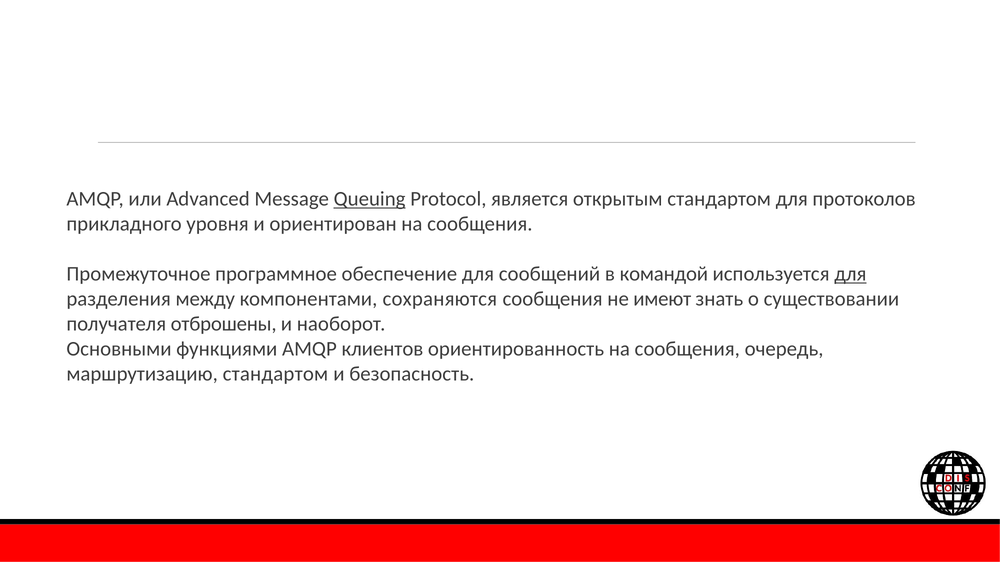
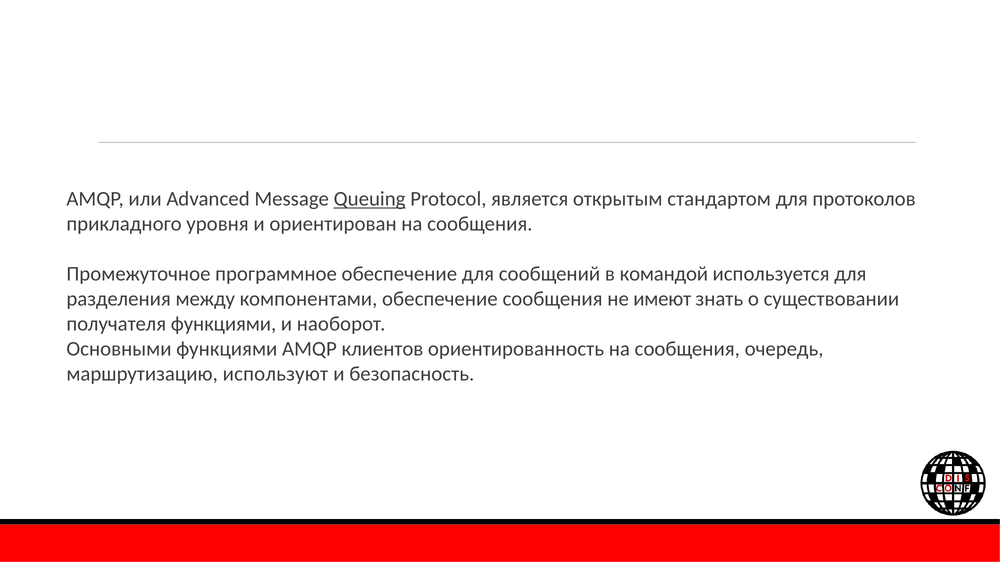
для at (850, 274) underline: present -> none
компонентами сохраняются: сохраняются -> обеспечение
получателя отброшены: отброшены -> функциями
маршрутизацию стандартом: стандартом -> используют
